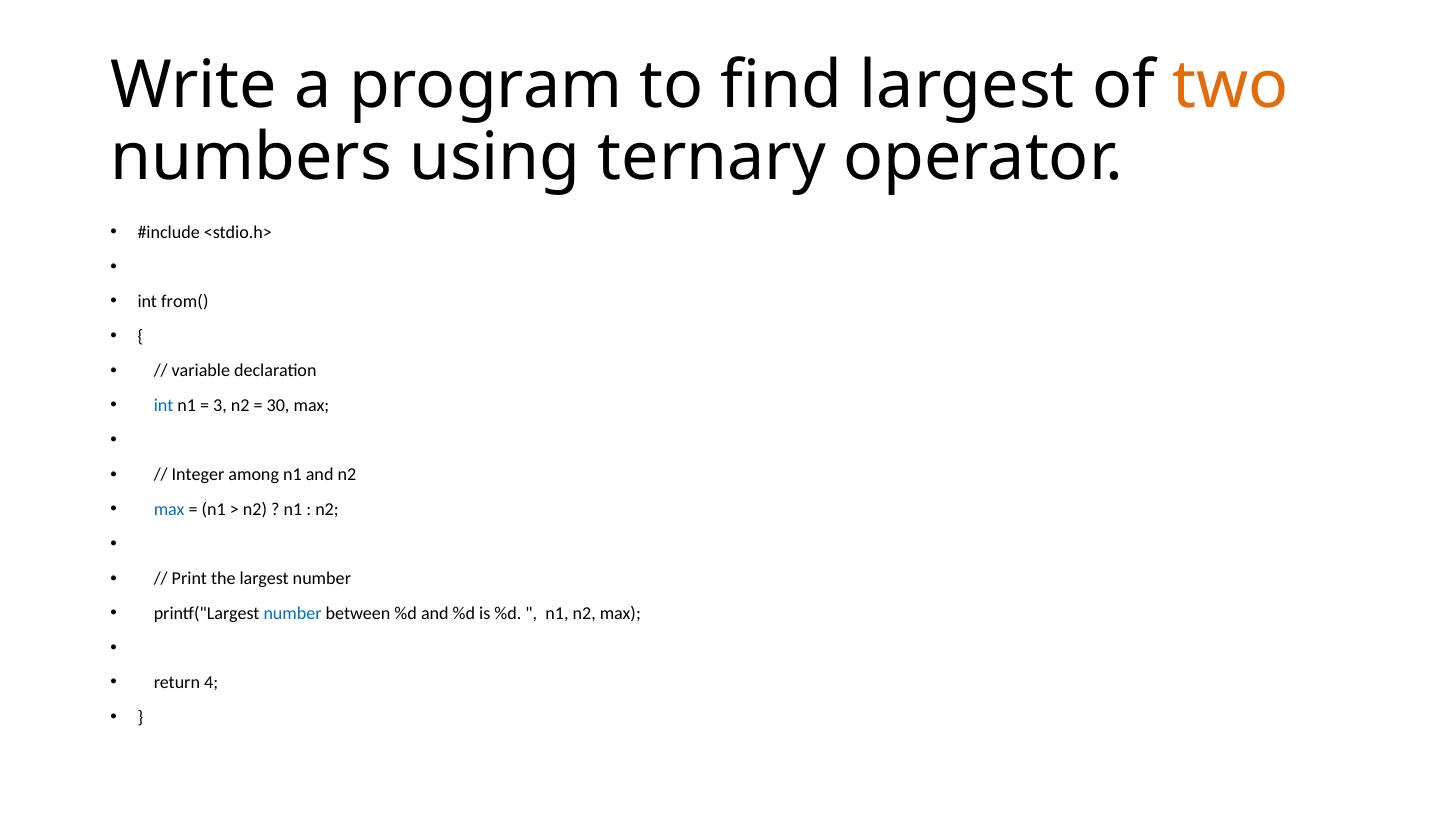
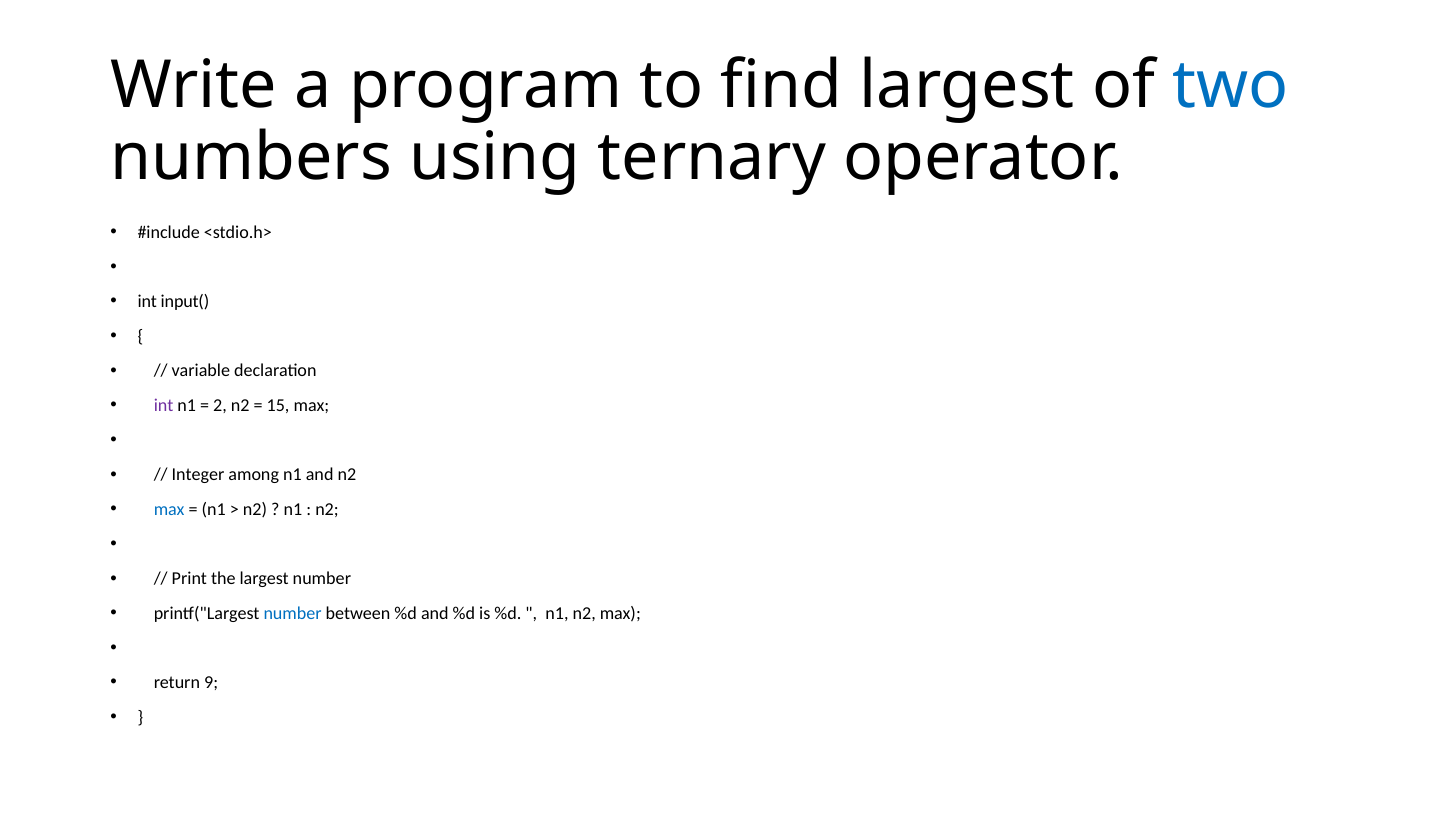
two colour: orange -> blue
from(: from( -> input(
int at (164, 405) colour: blue -> purple
3: 3 -> 2
30: 30 -> 15
4: 4 -> 9
